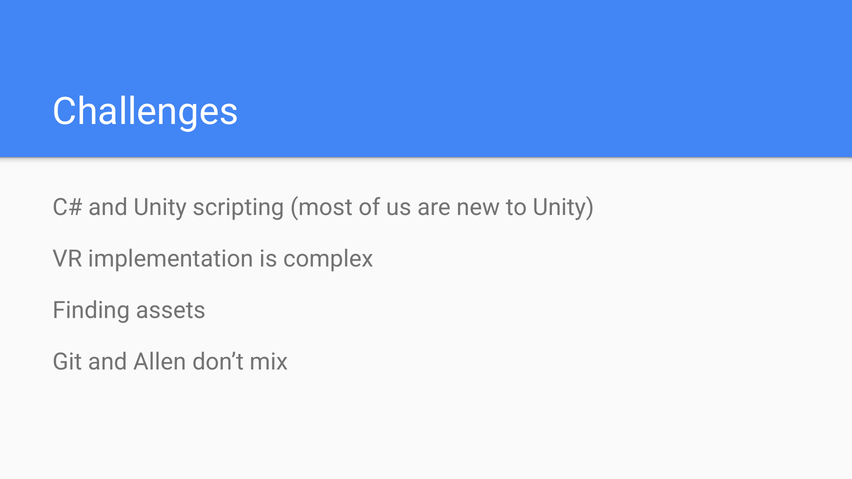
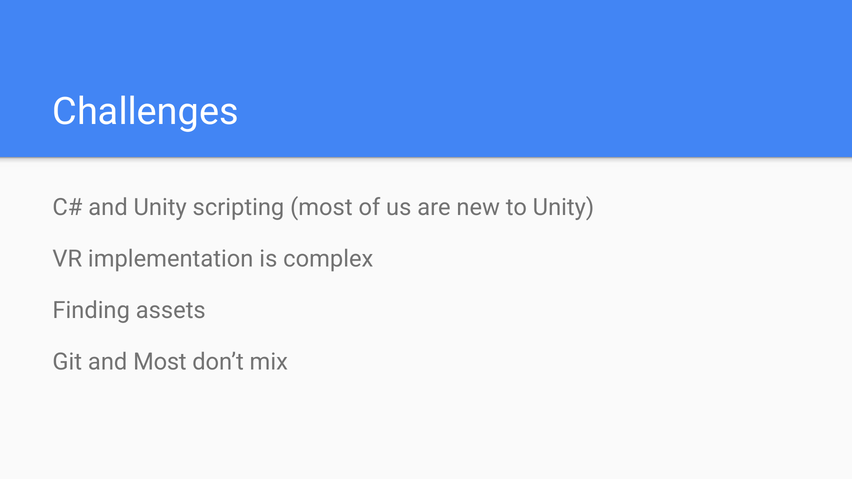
and Allen: Allen -> Most
